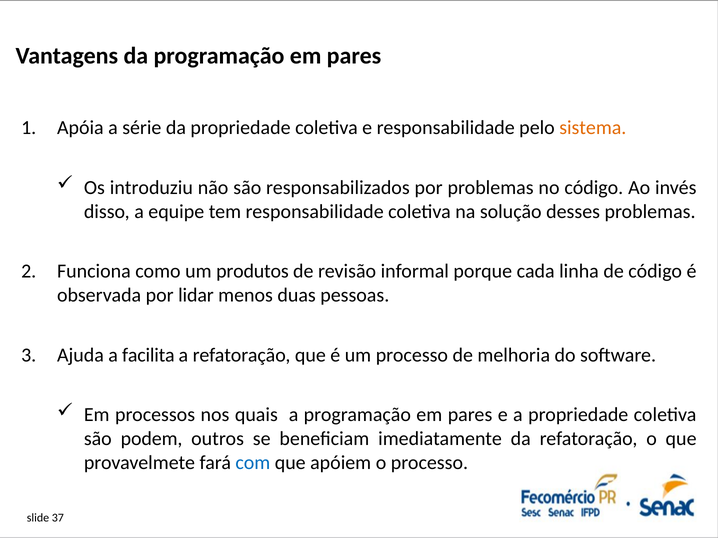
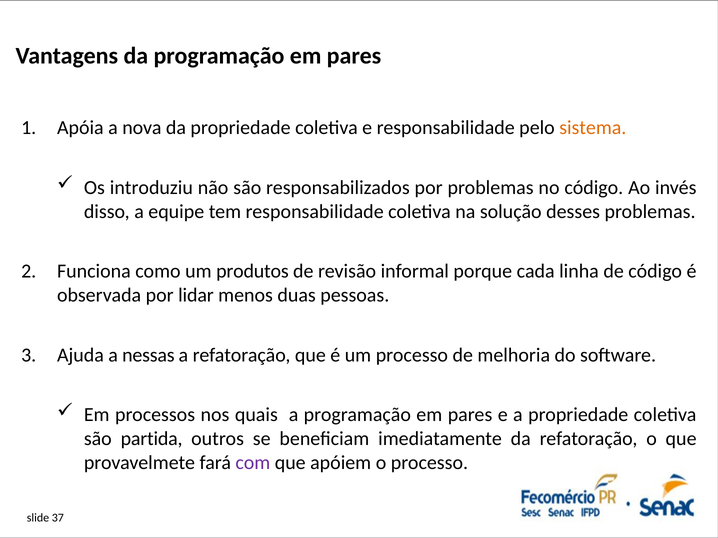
série: série -> nova
facilita: facilita -> nessas
podem: podem -> partida
com colour: blue -> purple
